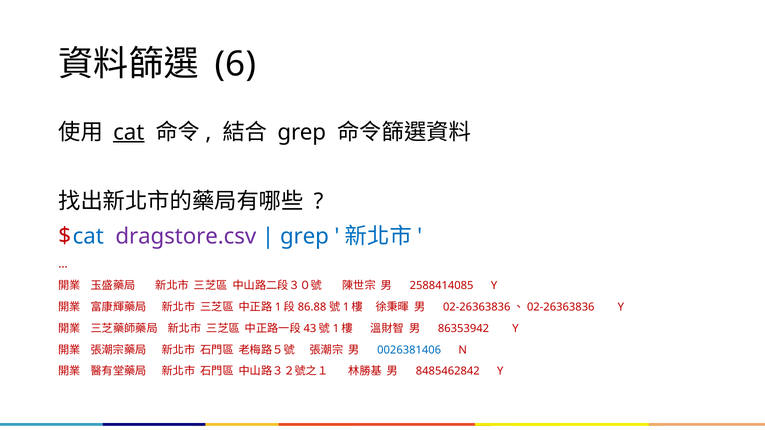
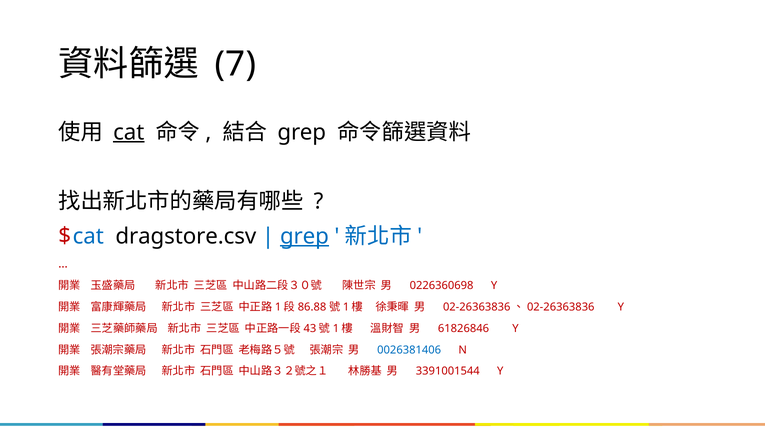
6: 6 -> 7
dragstore.csv colour: purple -> black
grep at (304, 236) underline: none -> present
2588414085: 2588414085 -> 0226360698
86353942: 86353942 -> 61826846
8485462842: 8485462842 -> 3391001544
